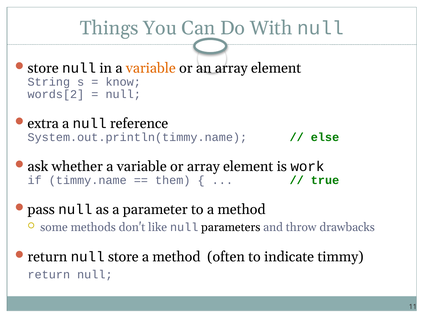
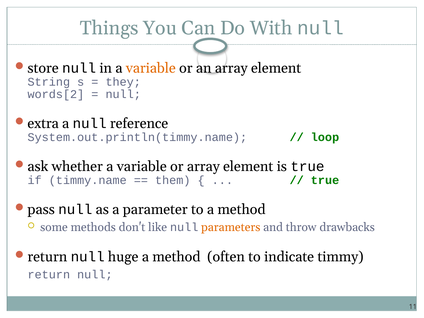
know: know -> they
else: else -> loop
is work: work -> true
parameters colour: black -> orange
null store: store -> huge
